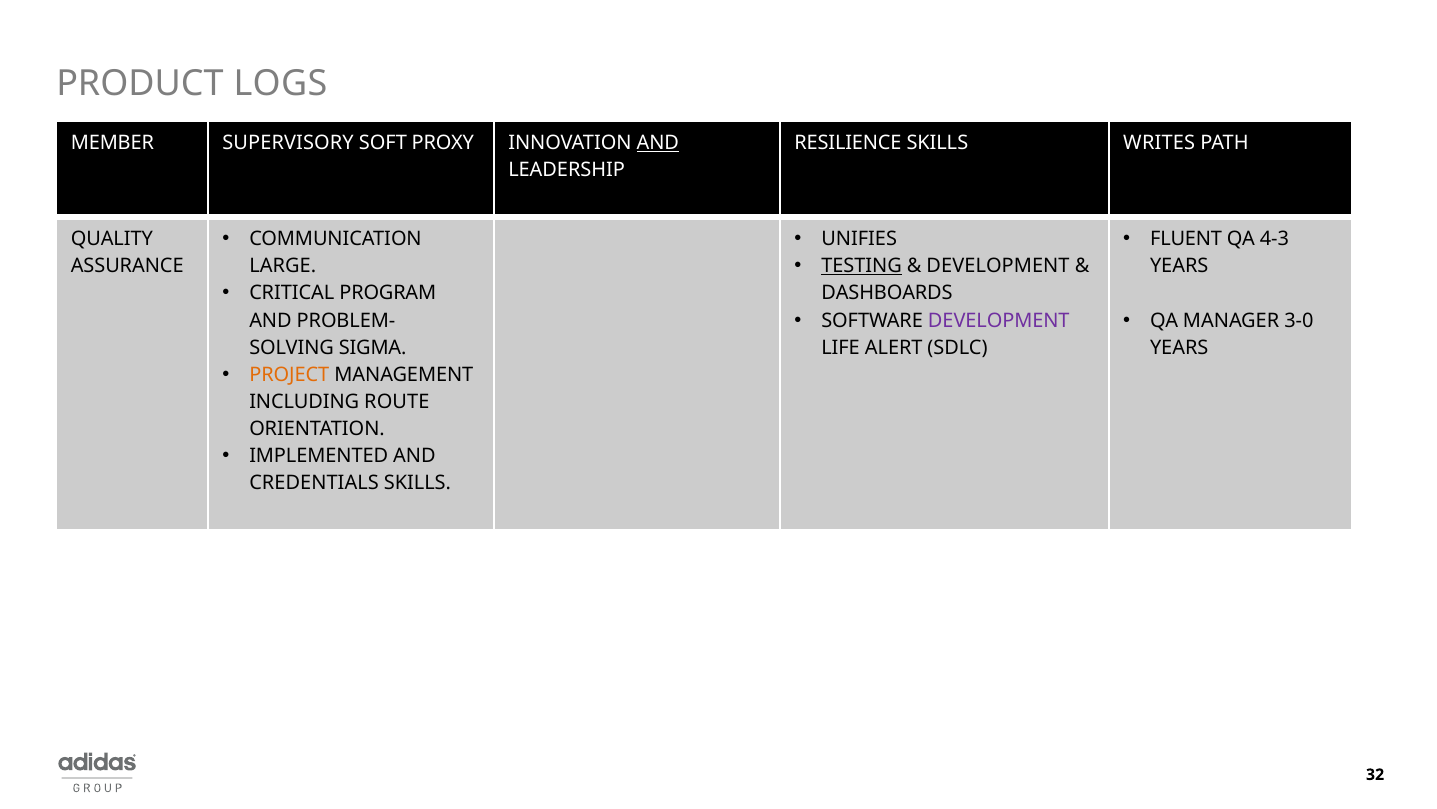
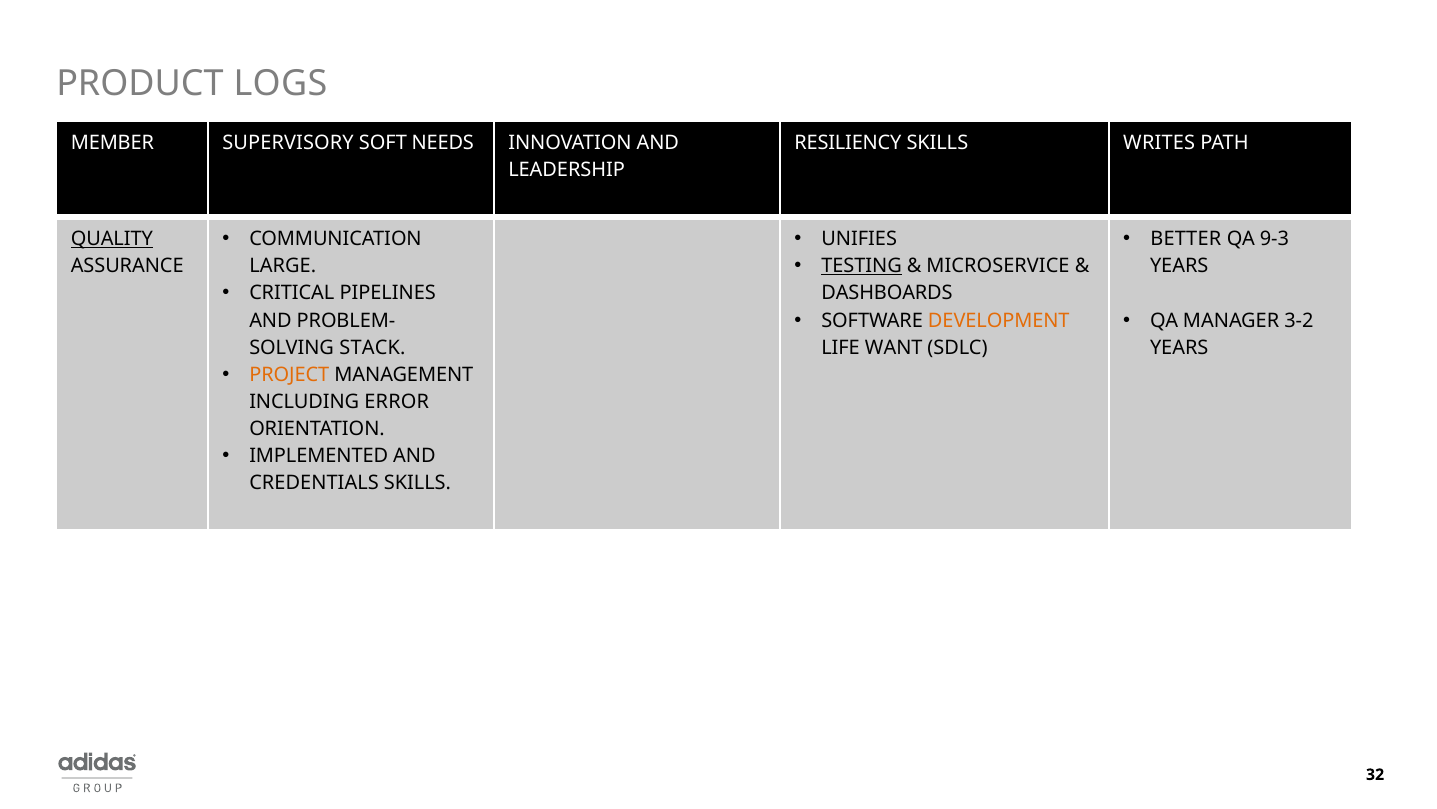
PROXY: PROXY -> NEEDS
AND at (658, 143) underline: present -> none
RESILIENCE: RESILIENCE -> RESILIENCY
FLUENT: FLUENT -> BETTER
4-3: 4-3 -> 9-3
QUALITY underline: none -> present
DEVELOPMENT at (998, 266): DEVELOPMENT -> MICROSERVICE
PROGRAM: PROGRAM -> PIPELINES
DEVELOPMENT at (999, 320) colour: purple -> orange
3-0: 3-0 -> 3-2
SIGMA: SIGMA -> STACK
ALERT: ALERT -> WANT
ROUTE: ROUTE -> ERROR
